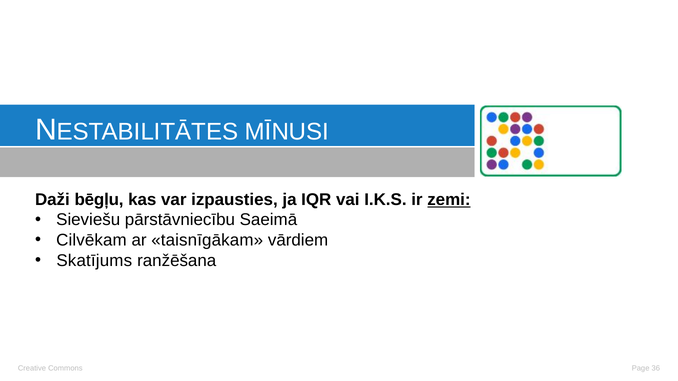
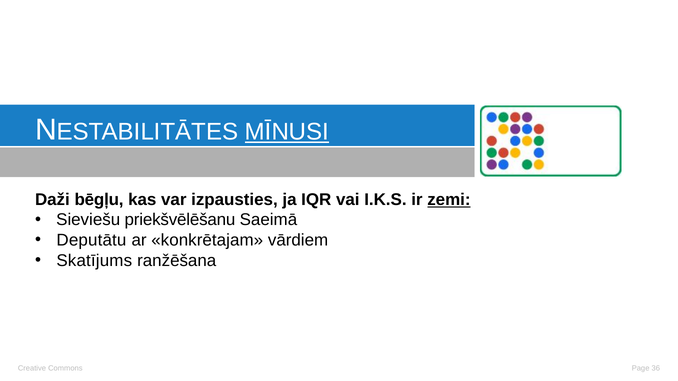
MĪNUSI underline: none -> present
pārstāvniecību: pārstāvniecību -> priekšvēlēšanu
Cilvēkam: Cilvēkam -> Deputātu
taisnīgākam: taisnīgākam -> konkrētajam
